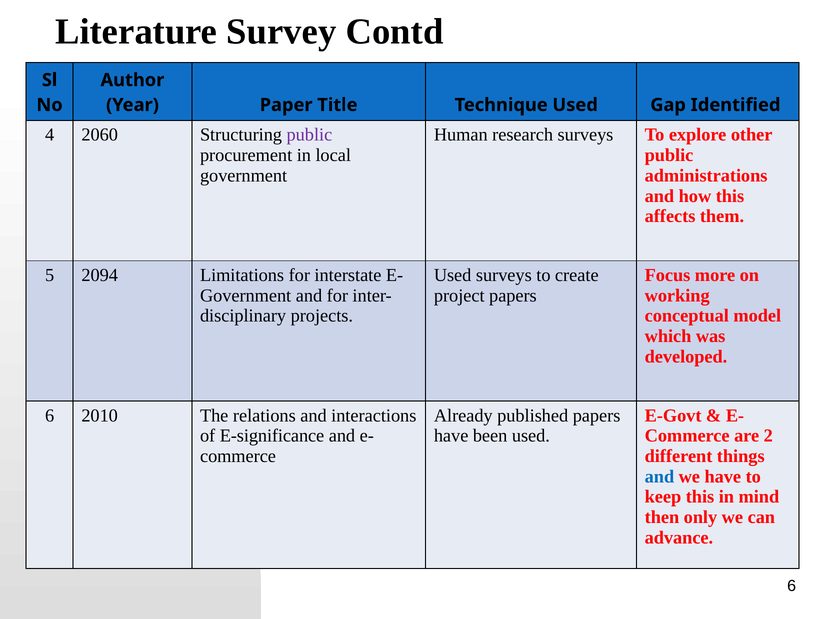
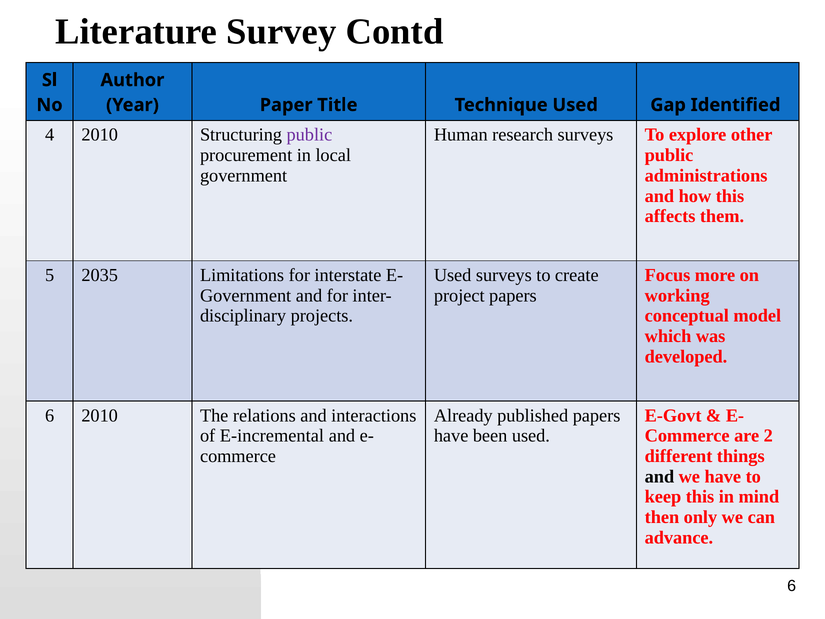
4 2060: 2060 -> 2010
2094: 2094 -> 2035
E-significance: E-significance -> E-incremental
and at (659, 476) colour: blue -> black
